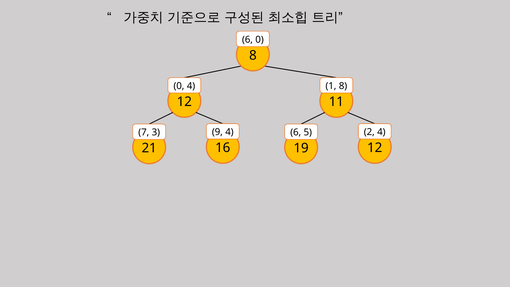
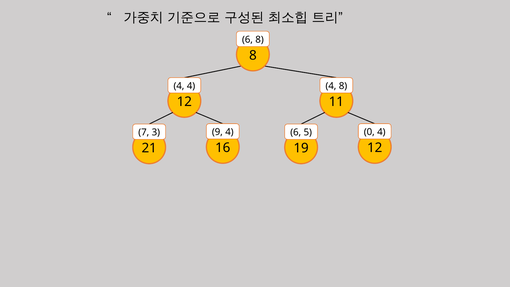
6 0: 0 -> 8
0 at (179, 86): 0 -> 4
1 at (331, 86): 1 -> 4
2: 2 -> 0
